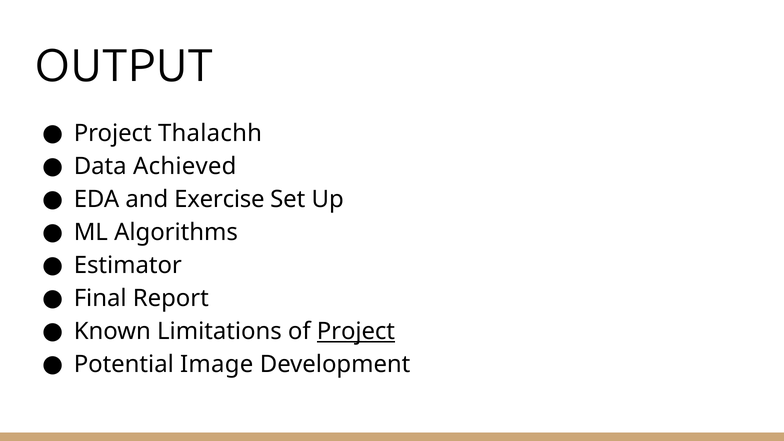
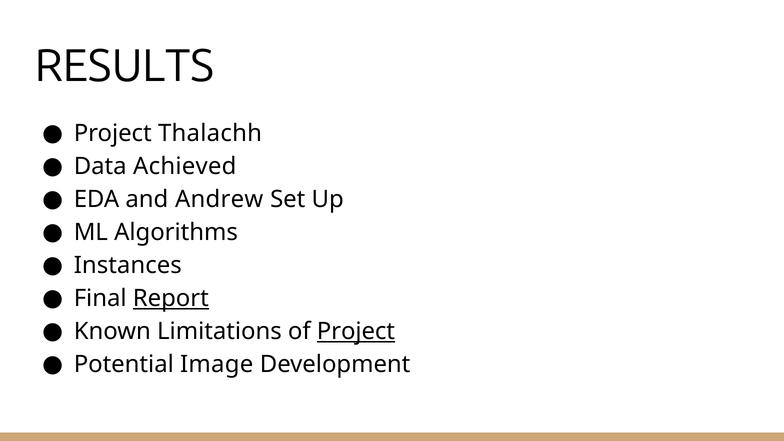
OUTPUT: OUTPUT -> RESULTS
Exercise: Exercise -> Andrew
Estimator: Estimator -> Instances
Report underline: none -> present
